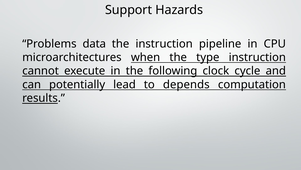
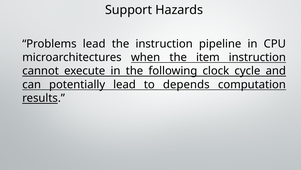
Problems data: data -> lead
type: type -> item
